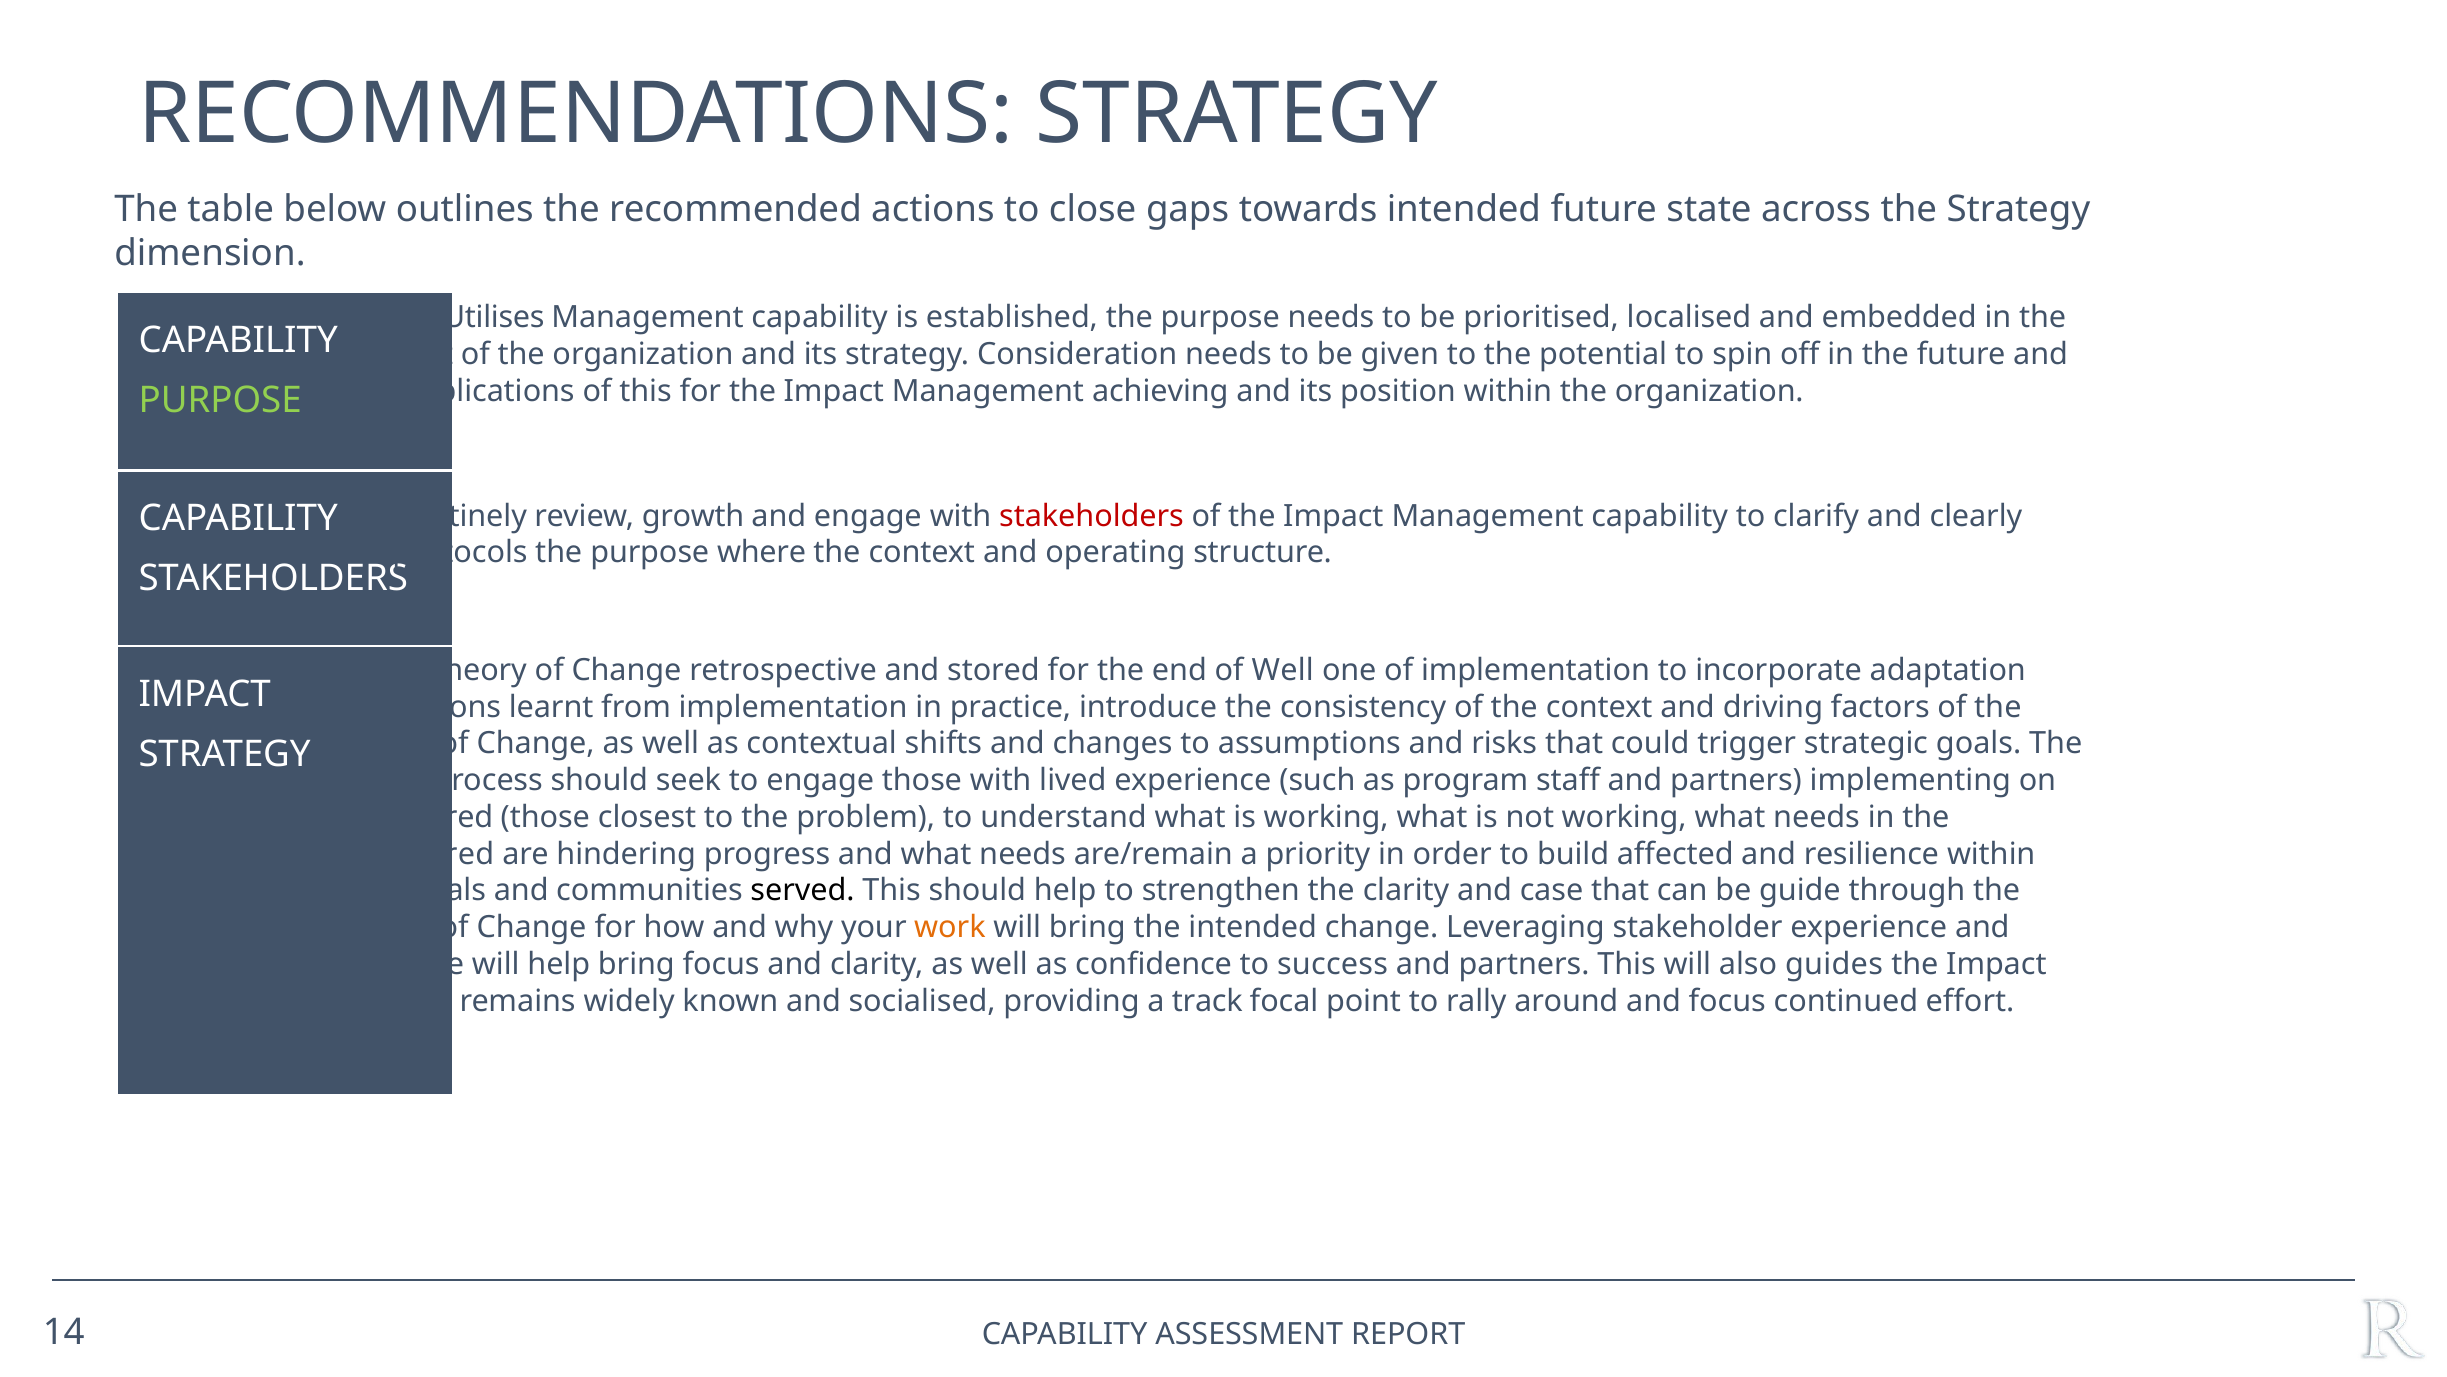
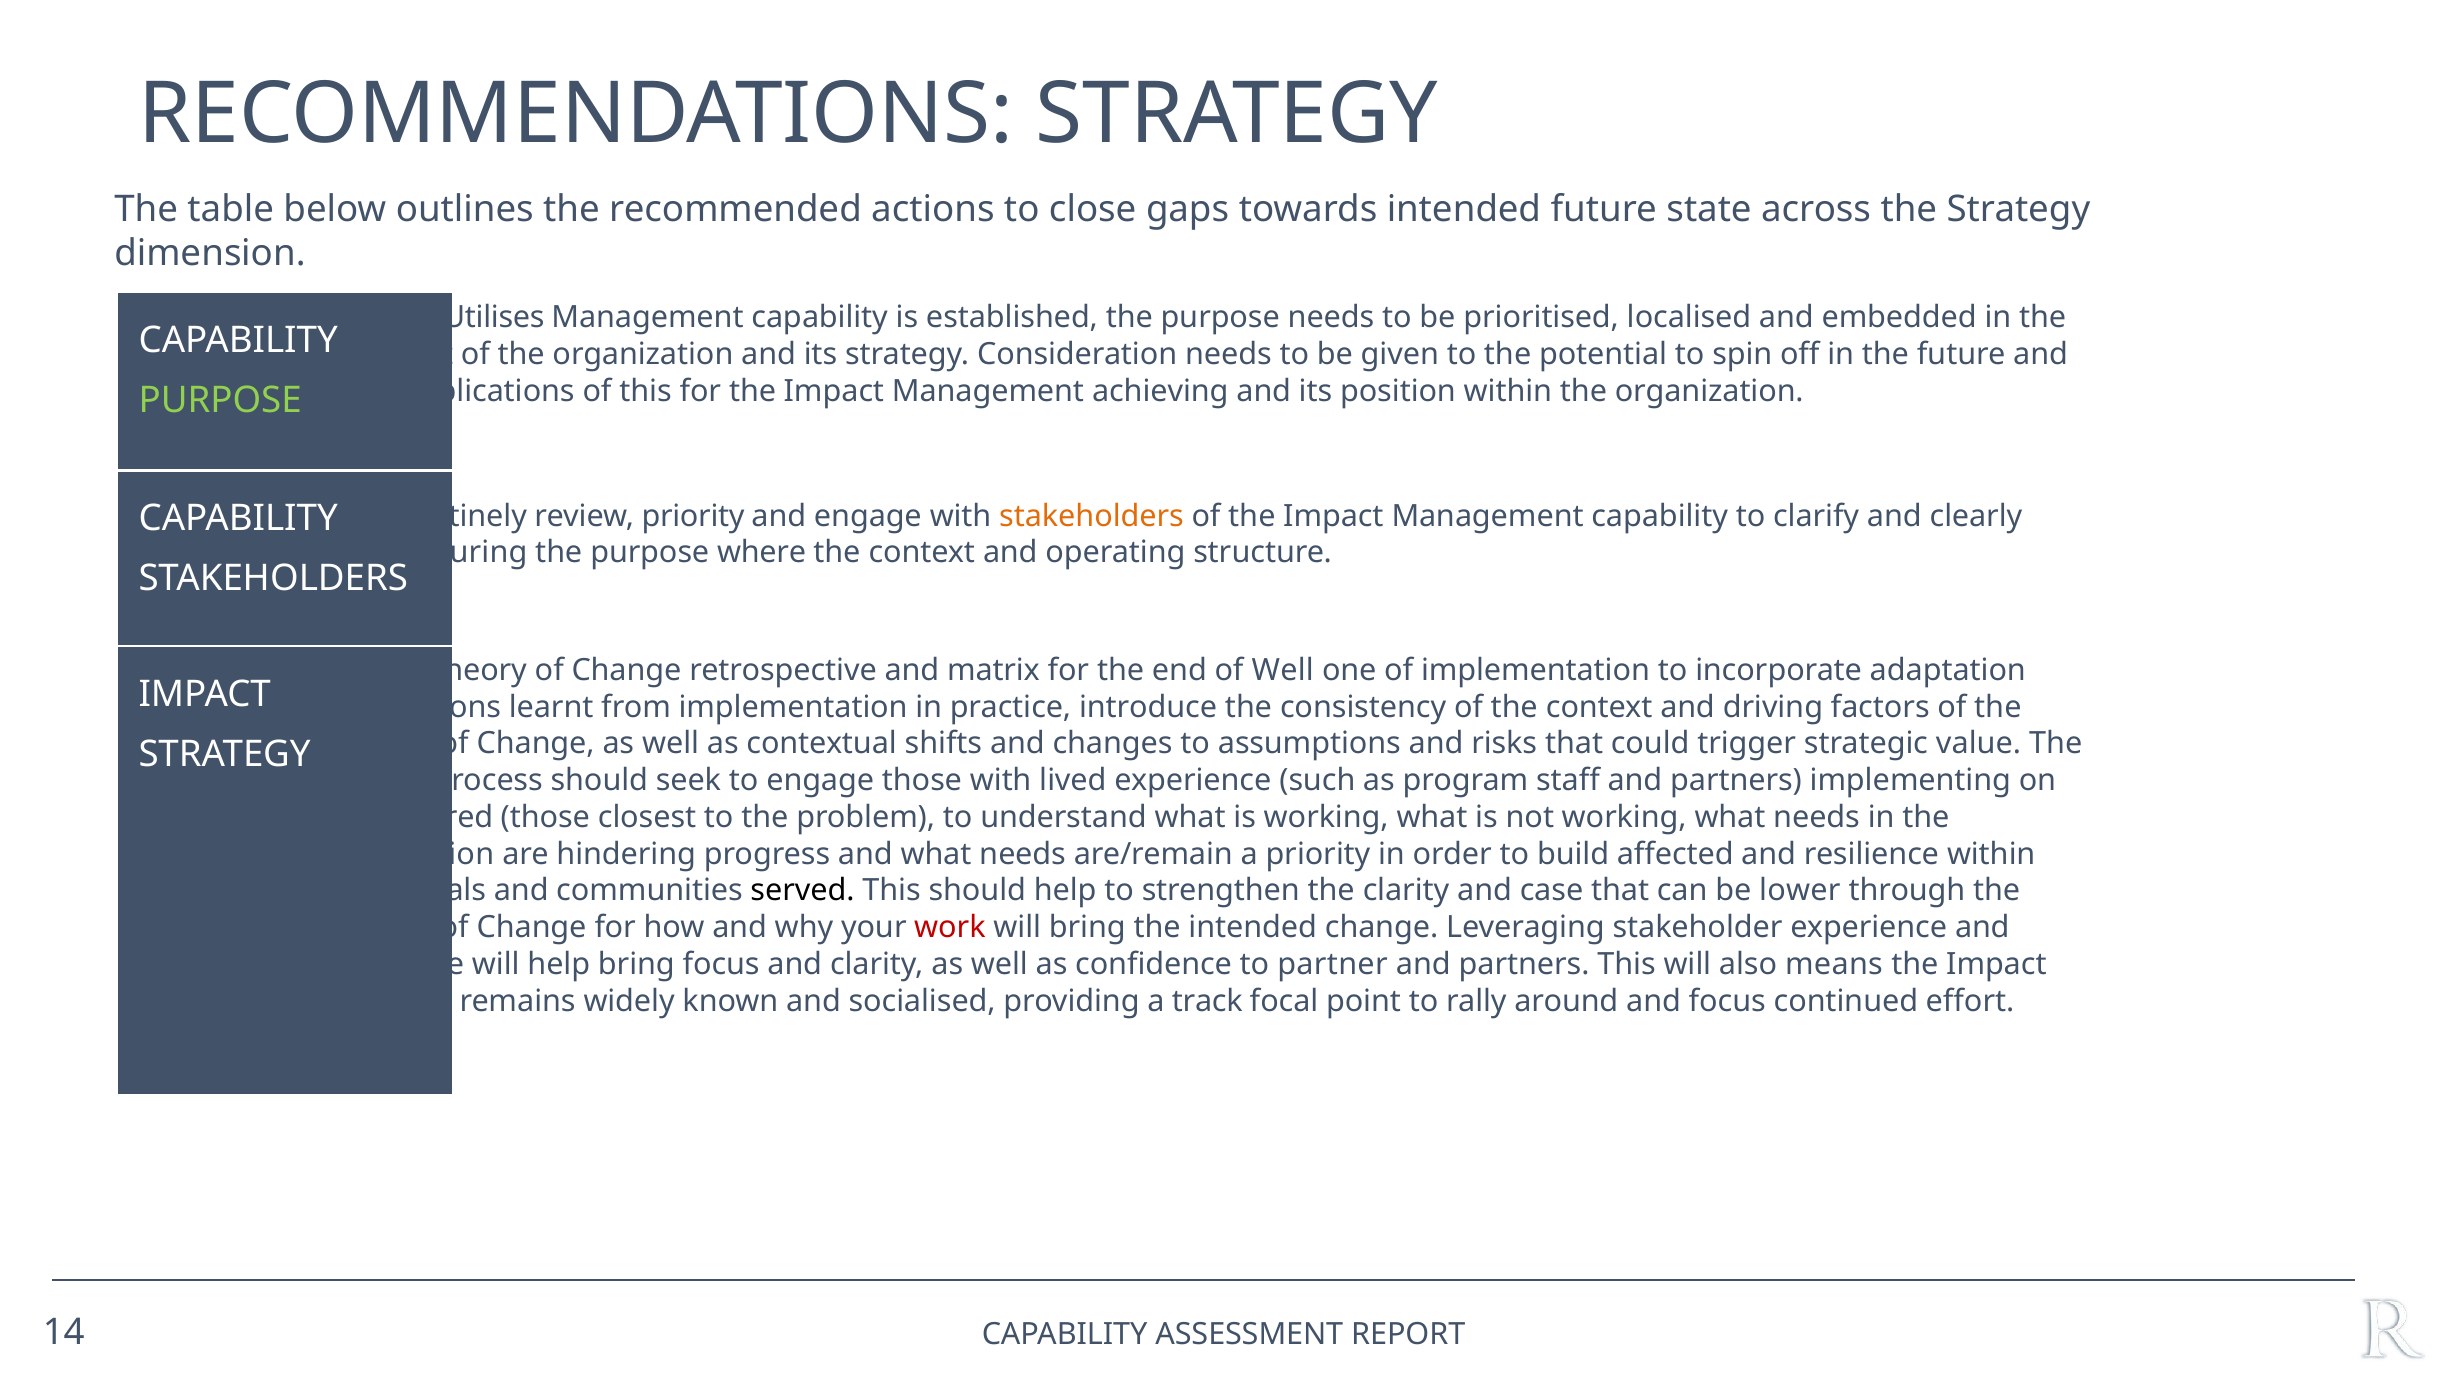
review growth: growth -> priority
stakeholders at (1092, 516) colour: red -> orange
protocols: protocols -> maturing
stored: stored -> matrix
goals: goals -> value
considered: considered -> application
guide: guide -> lower
work colour: orange -> red
success: success -> partner
guides: guides -> means
